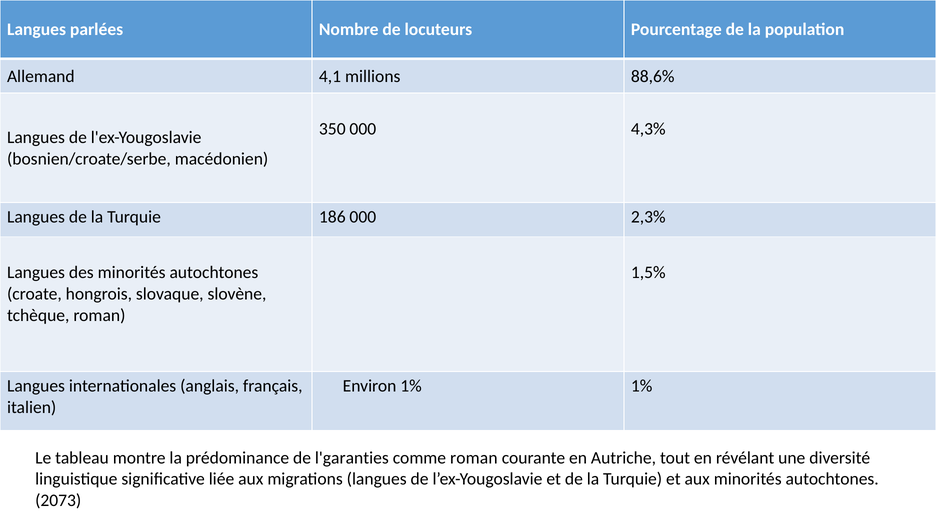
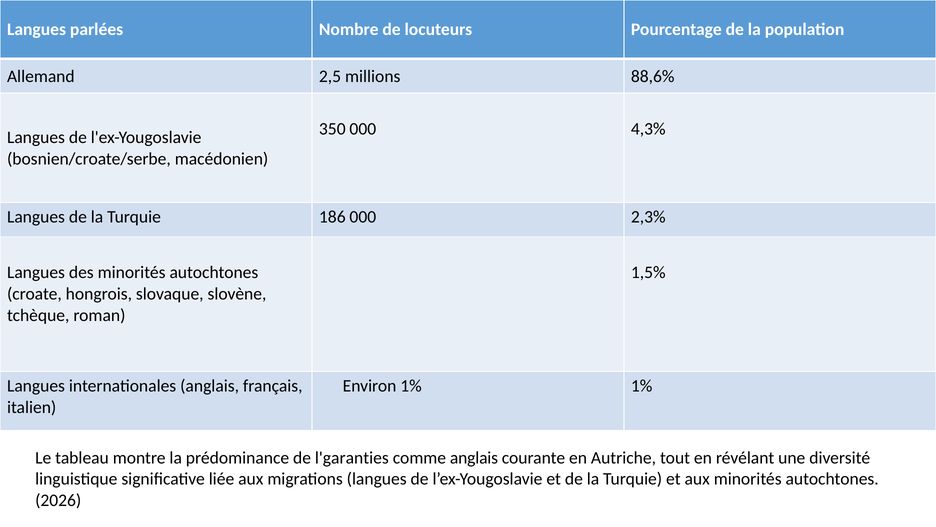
4,1: 4,1 -> 2,5
comme roman: roman -> anglais
2073: 2073 -> 2026
